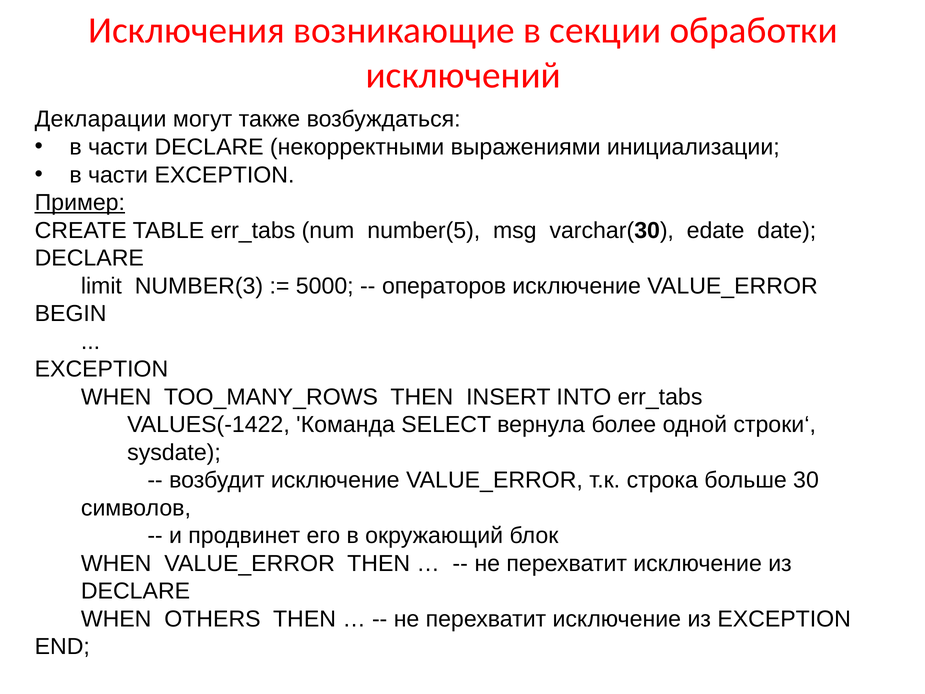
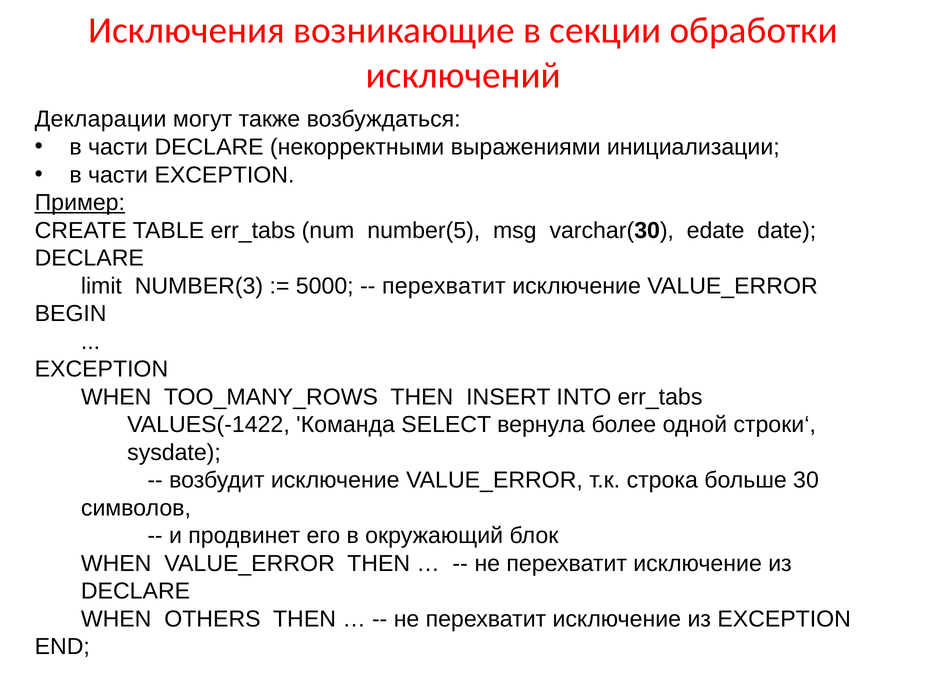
операторов at (444, 286): операторов -> перехватит
